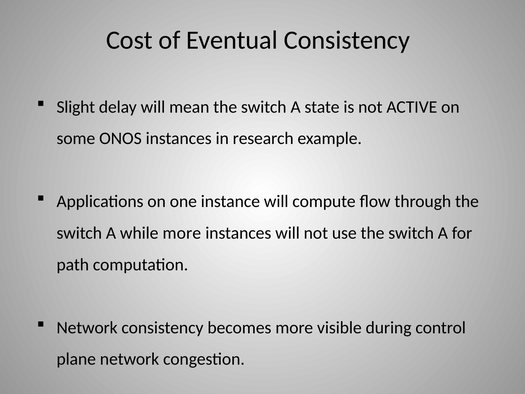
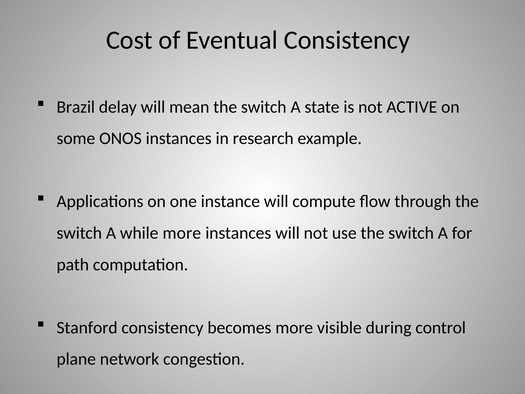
Slight: Slight -> Brazil
Network at (87, 327): Network -> Stanford
